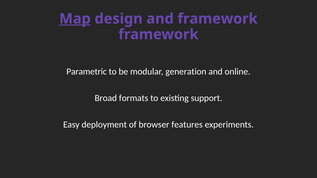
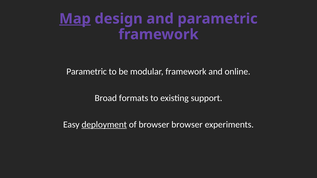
and framework: framework -> parametric
modular generation: generation -> framework
deployment underline: none -> present
browser features: features -> browser
